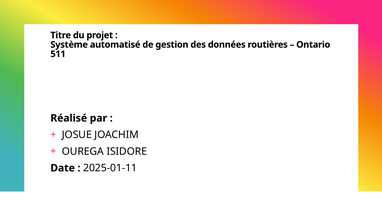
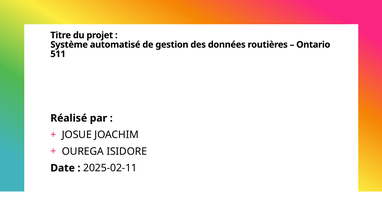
2025-01-11: 2025-01-11 -> 2025-02-11
